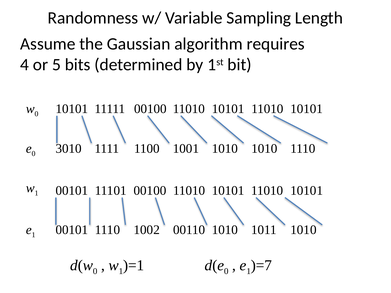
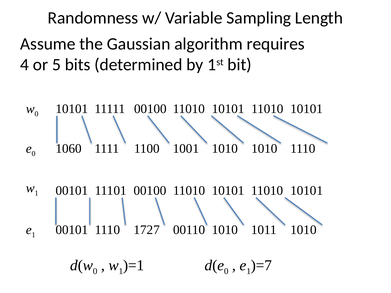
3010: 3010 -> 1060
1002: 1002 -> 1727
